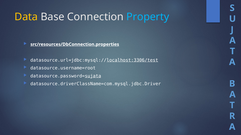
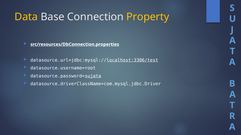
Property colour: light blue -> yellow
